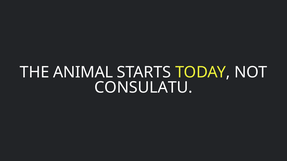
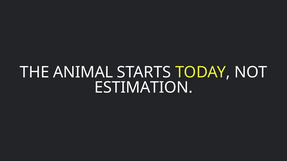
CONSULATU: CONSULATU -> ESTIMATION
